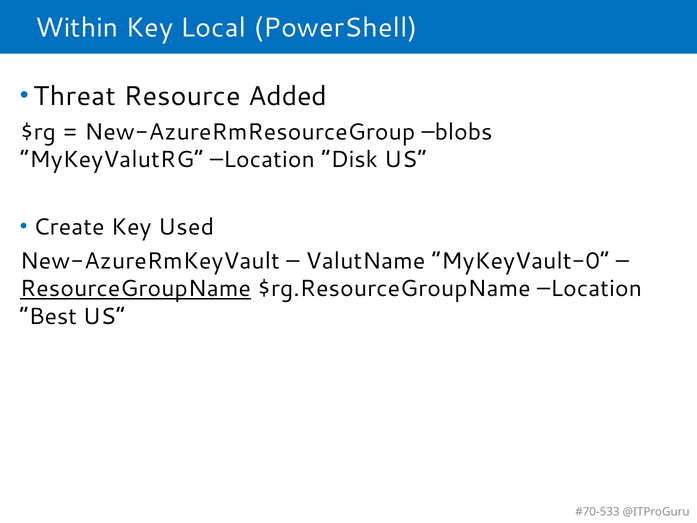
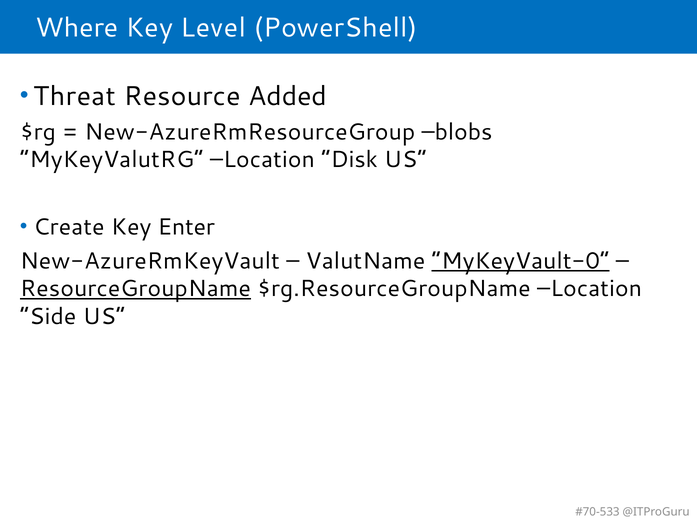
Within: Within -> Where
Local: Local -> Level
Used: Used -> Enter
MyKeyVault-0 underline: none -> present
Best: Best -> Side
